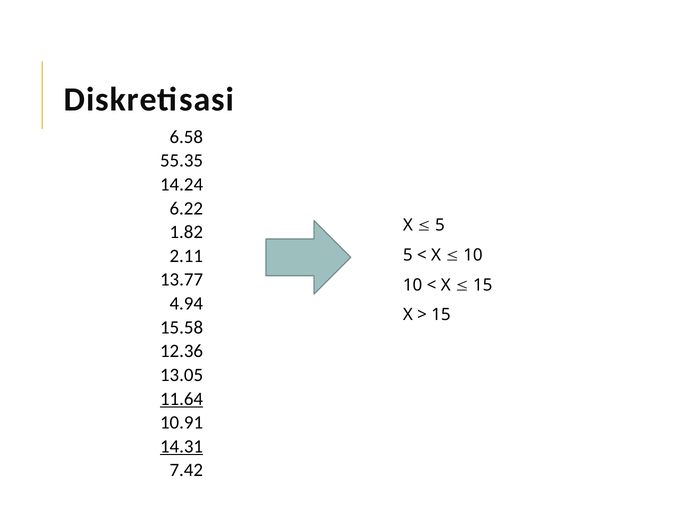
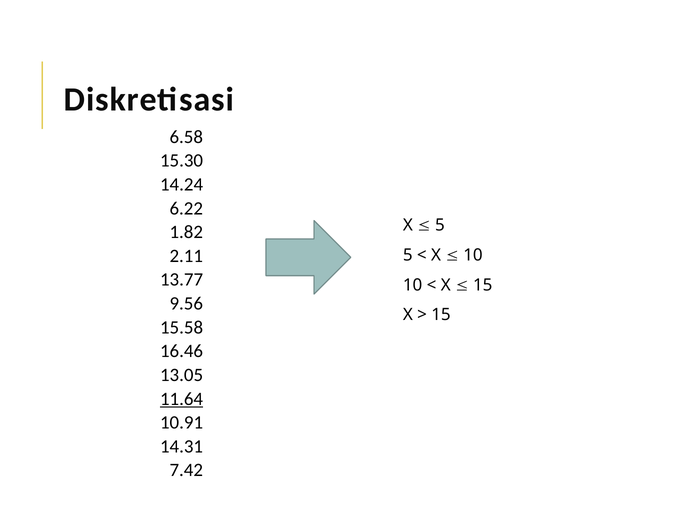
55.35: 55.35 -> 15.30
4.94: 4.94 -> 9.56
12.36: 12.36 -> 16.46
14.31 underline: present -> none
